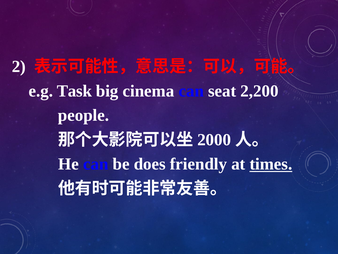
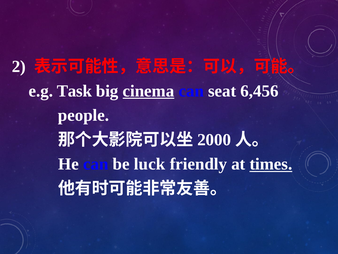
cinema underline: none -> present
2,200: 2,200 -> 6,456
does: does -> luck
